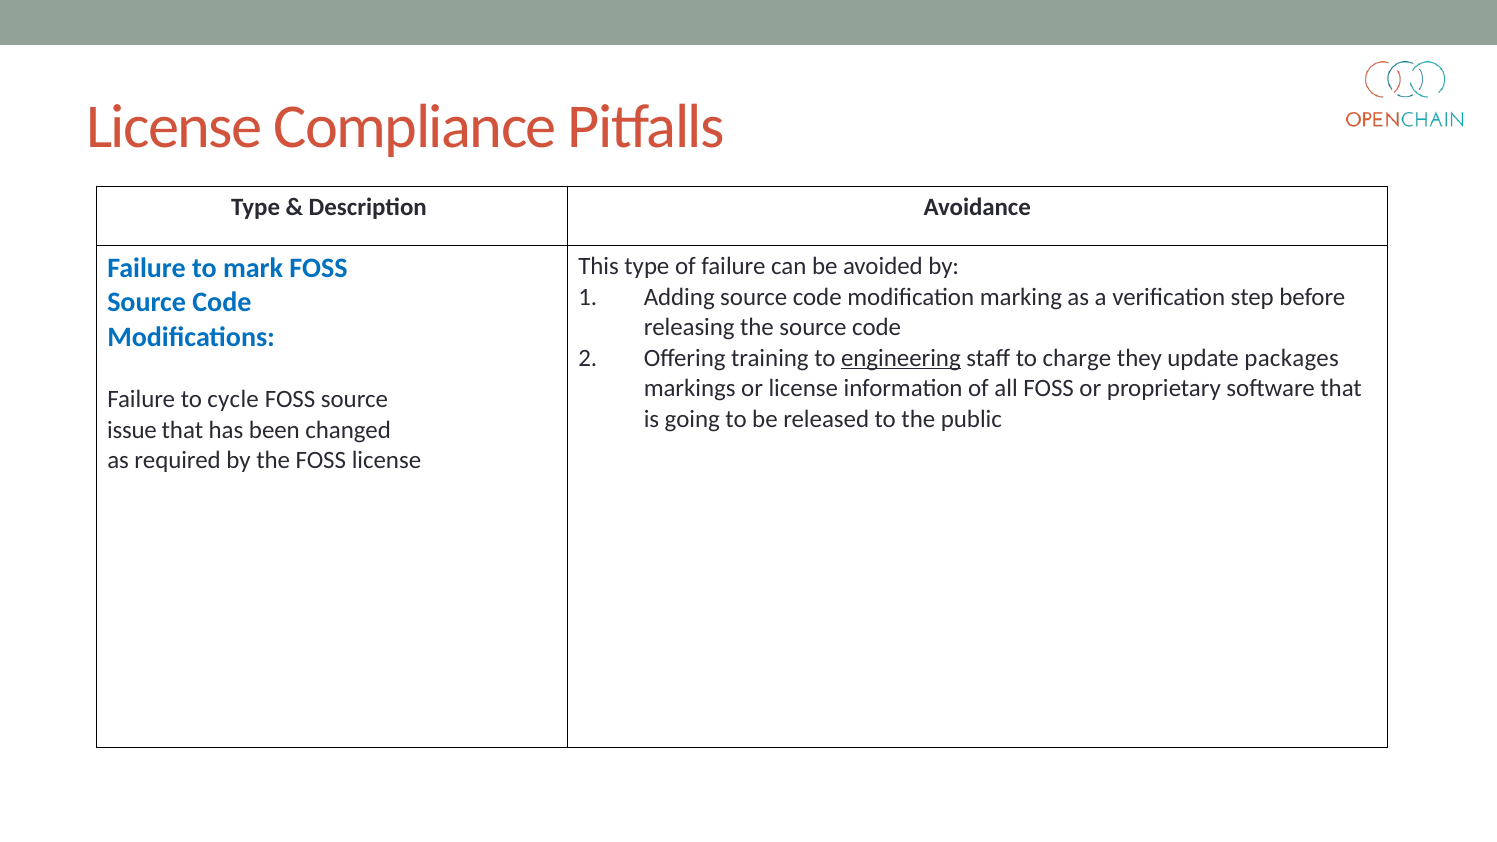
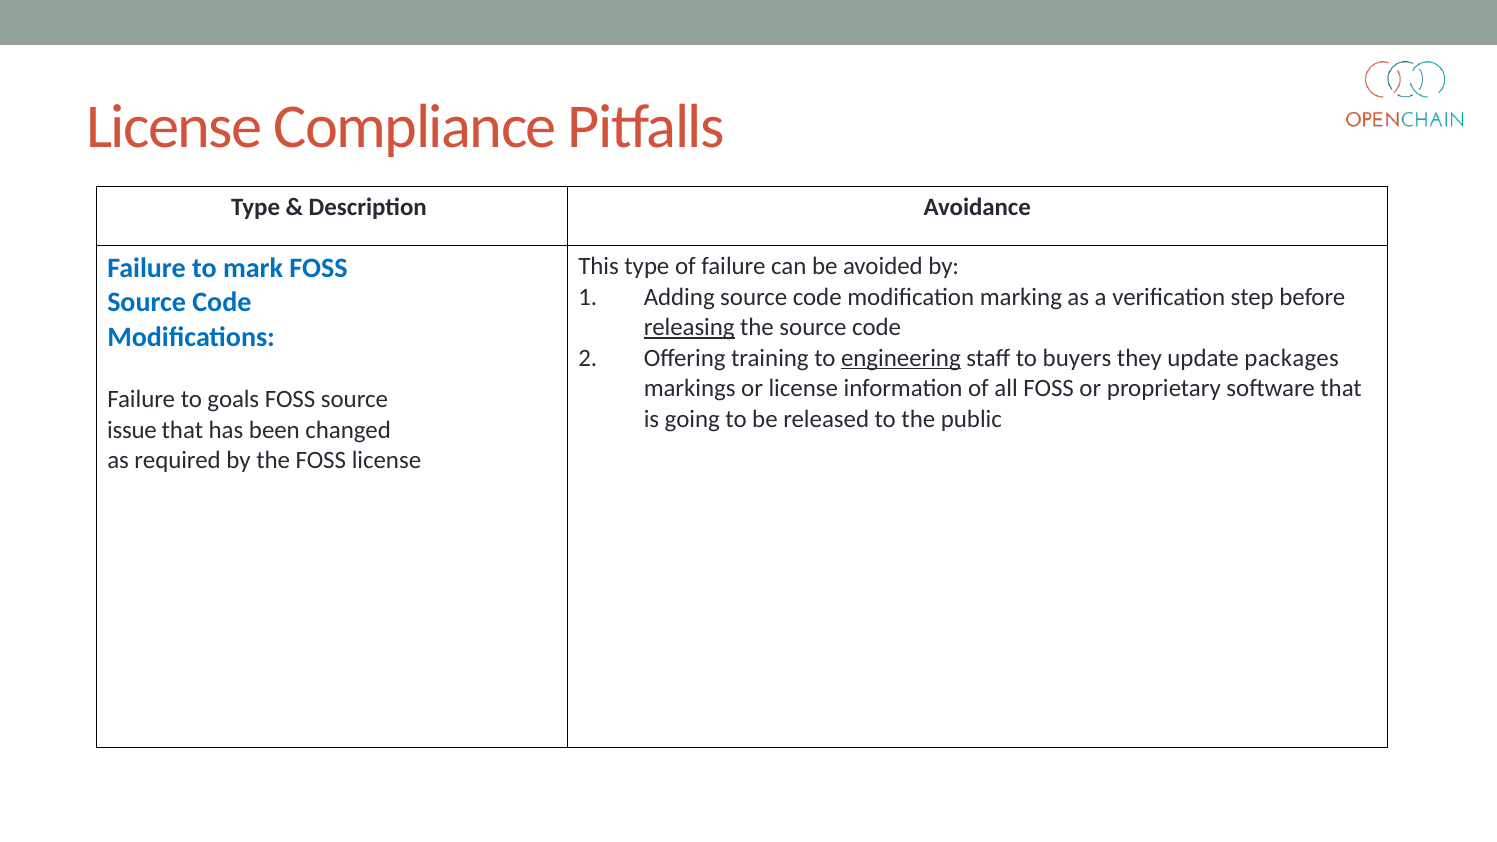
releasing underline: none -> present
charge: charge -> buyers
cycle: cycle -> goals
